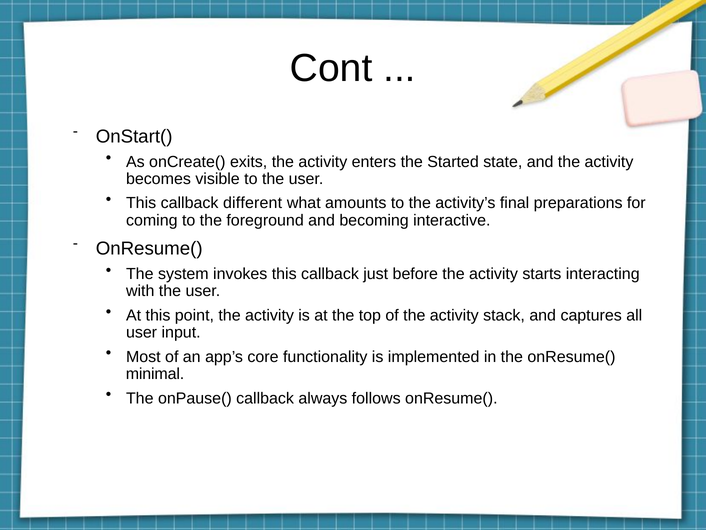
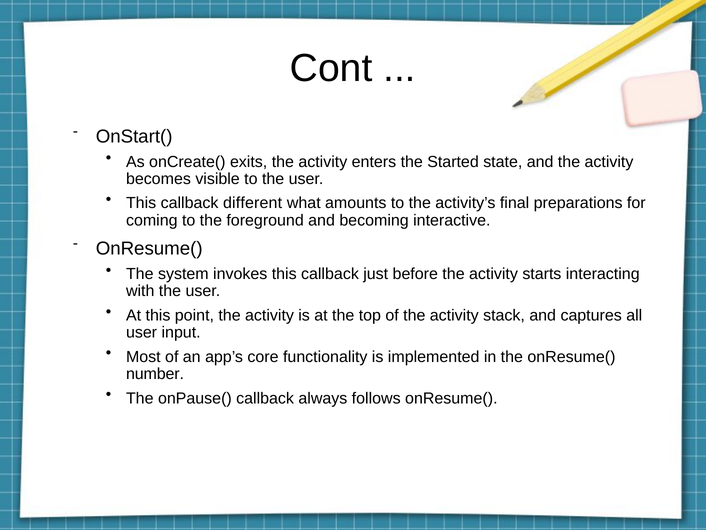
minimal: minimal -> number
